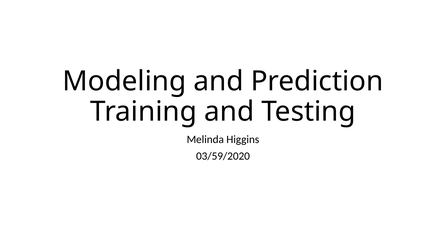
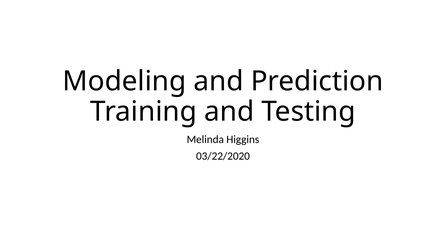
03/59/2020: 03/59/2020 -> 03/22/2020
